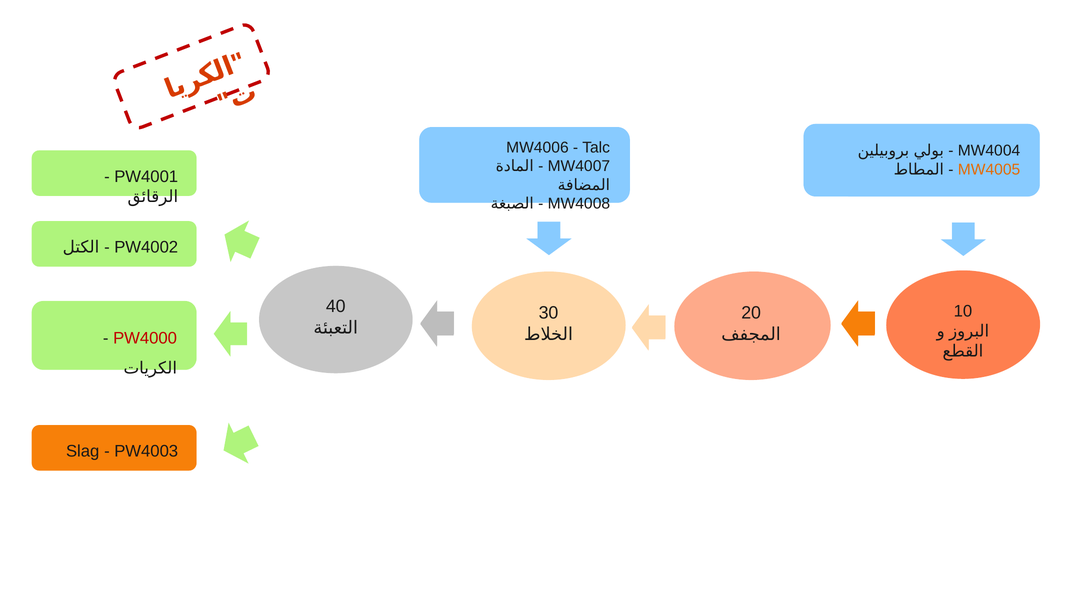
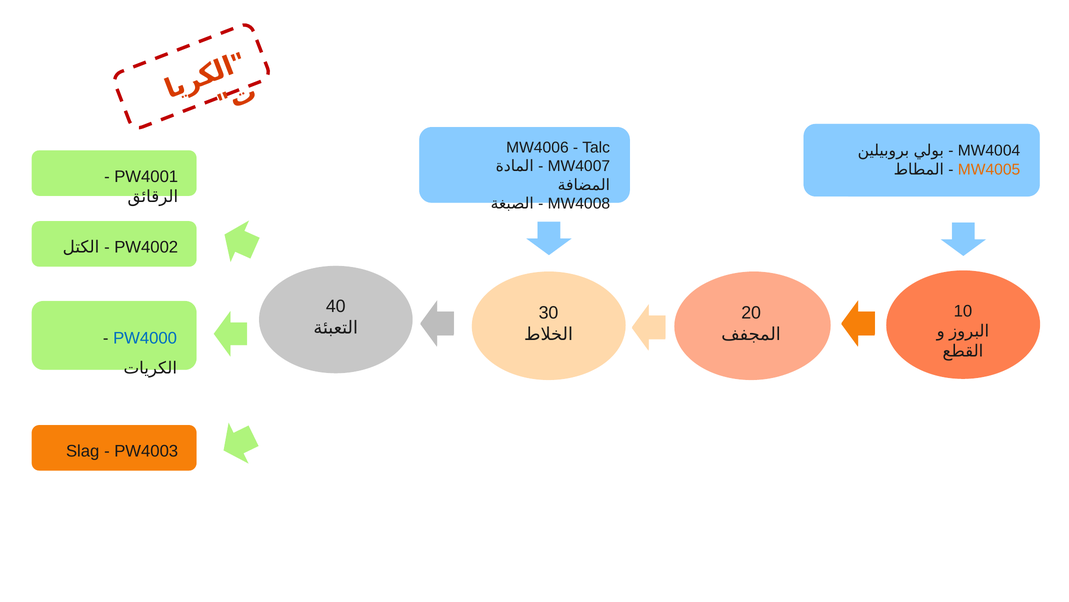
PW4000 colour: red -> blue
